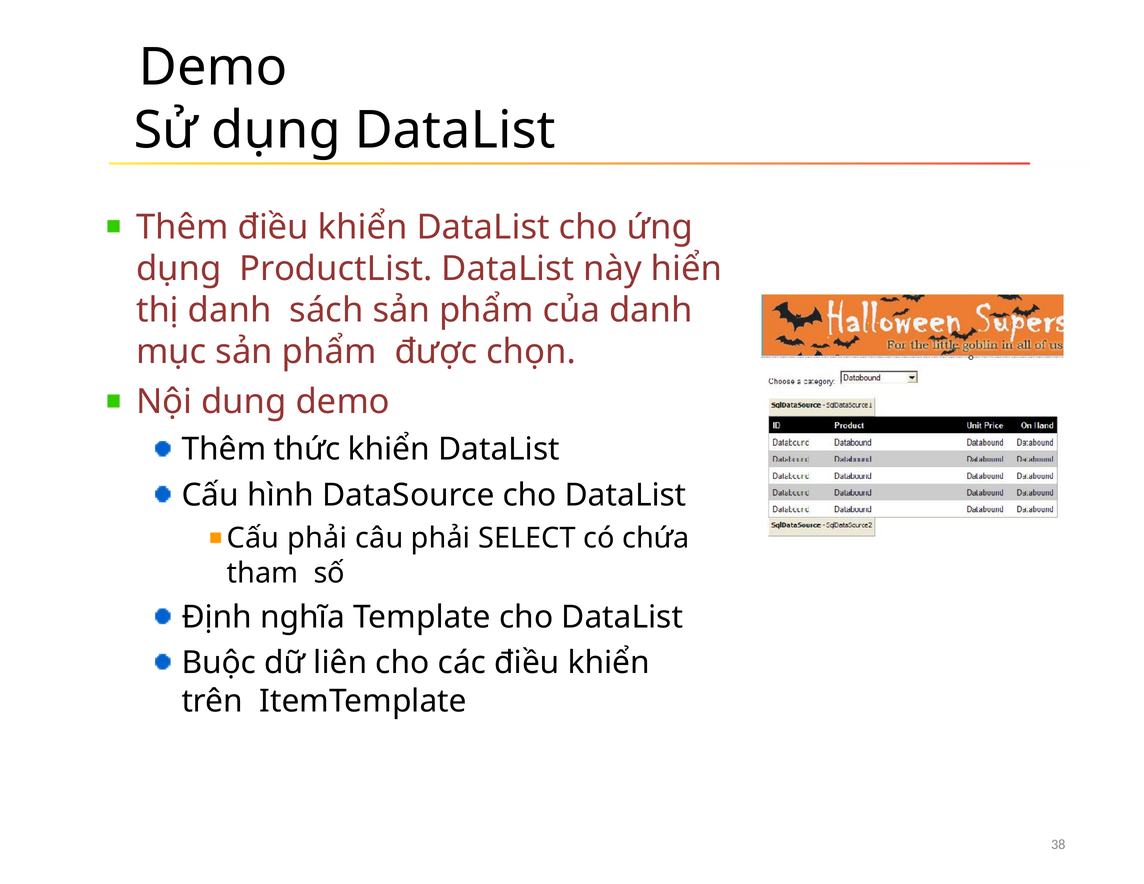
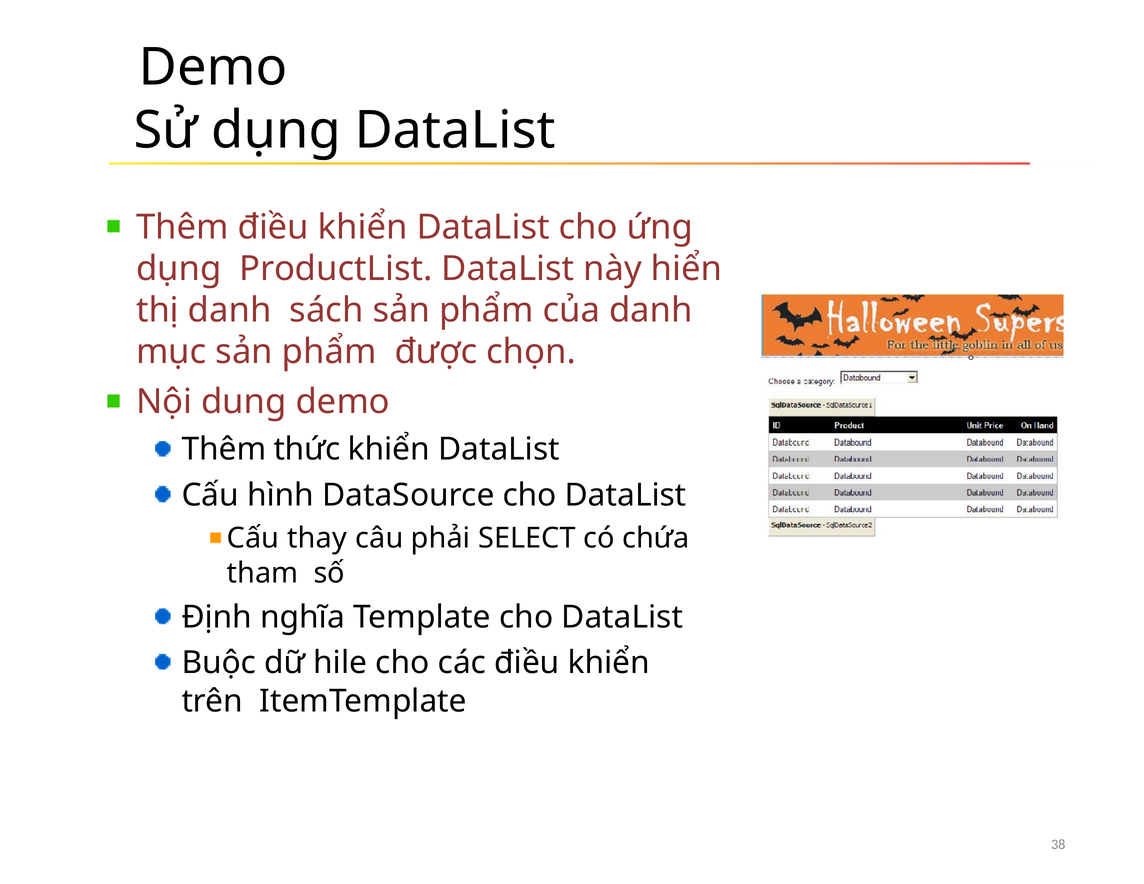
Cấu phải: phải -> thay
liên: liên -> hile
